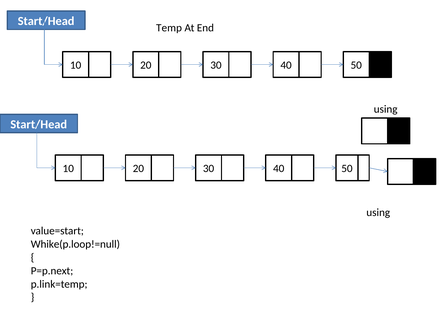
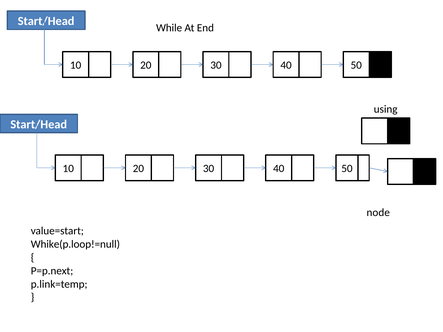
Temp: Temp -> While
using at (378, 213): using -> node
